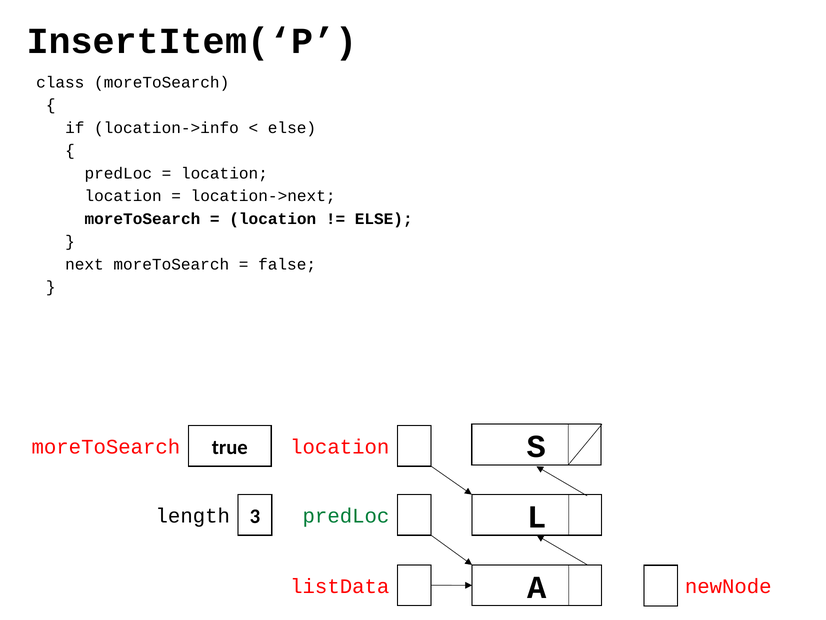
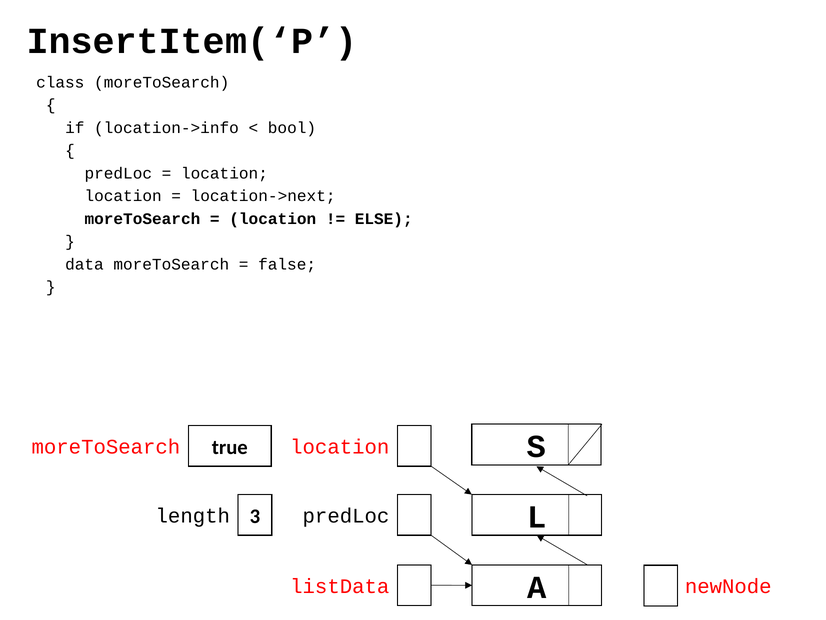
else at (292, 128): else -> bool
next: next -> data
predLoc at (346, 516) colour: green -> black
